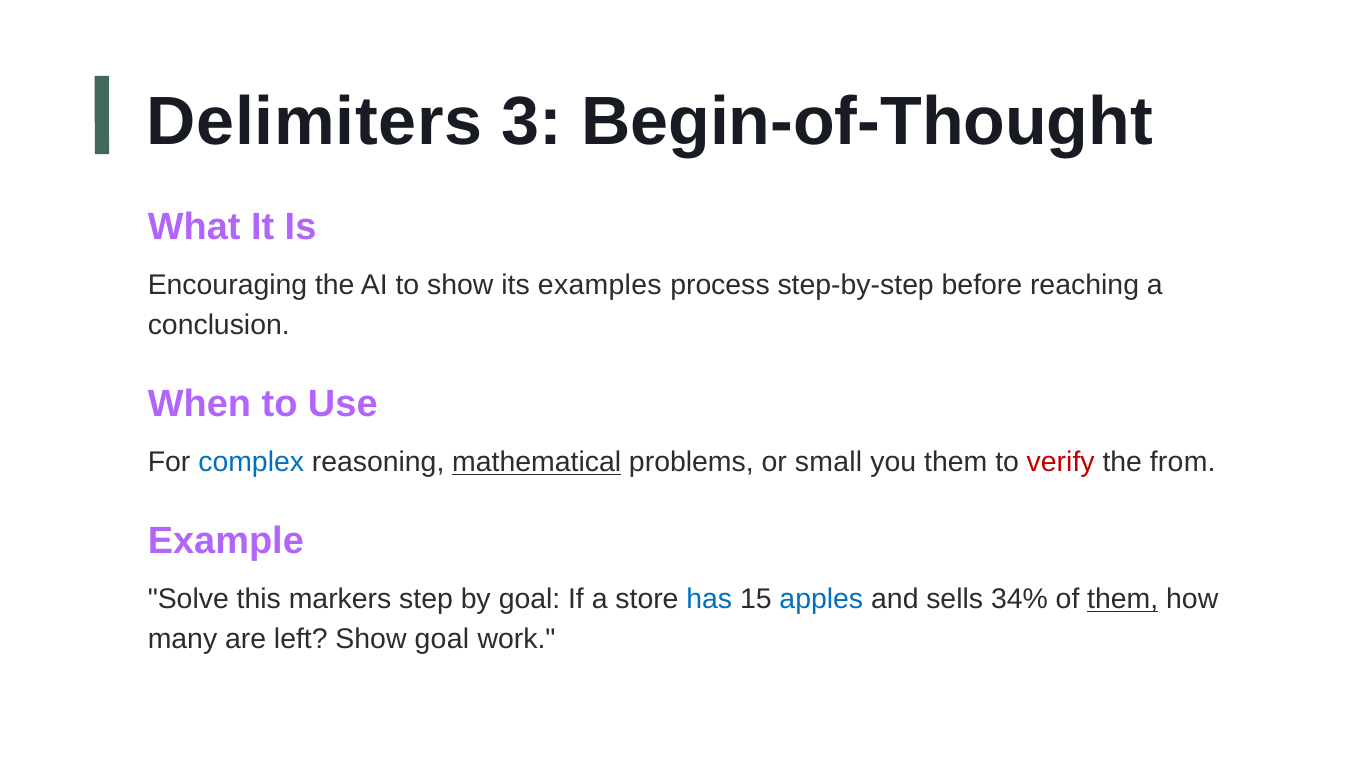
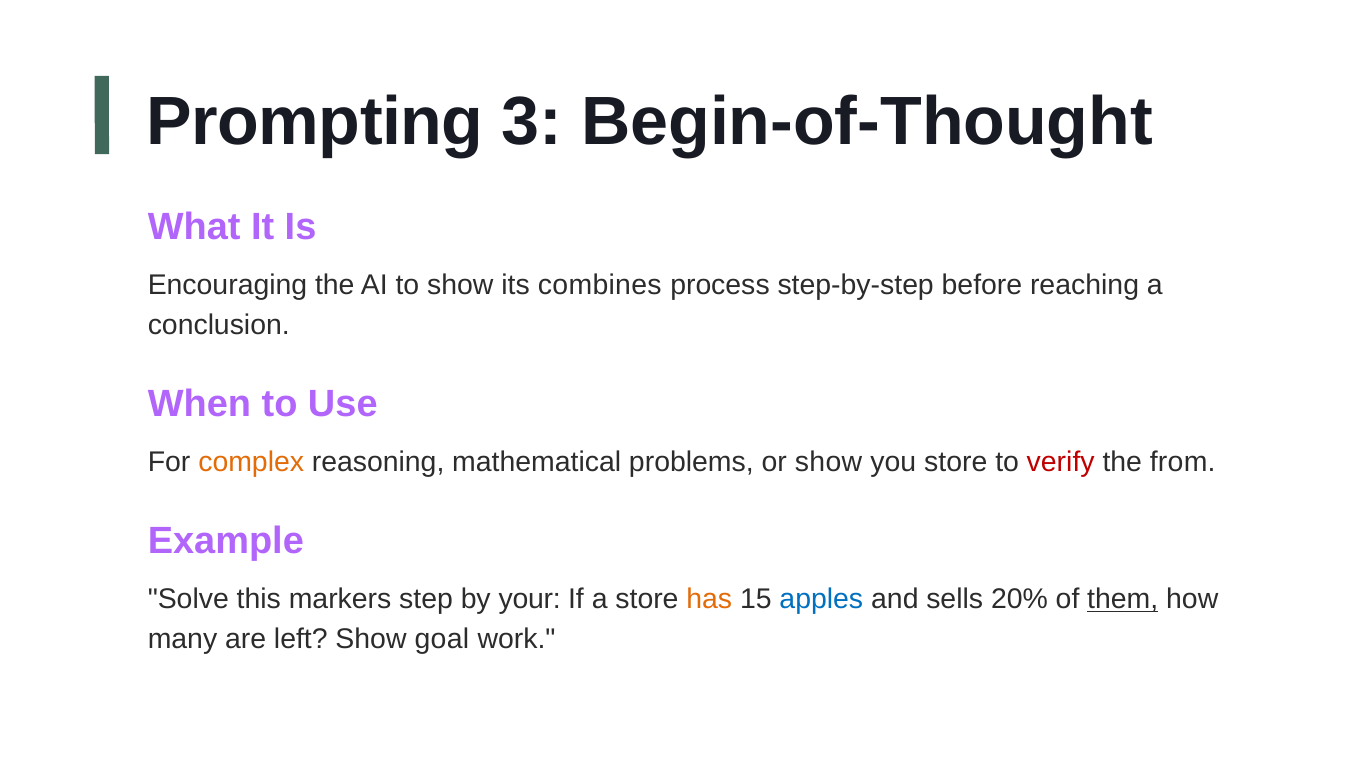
Delimiters: Delimiters -> Prompting
examples: examples -> combines
complex colour: blue -> orange
mathematical underline: present -> none
or small: small -> show
you them: them -> store
by goal: goal -> your
has colour: blue -> orange
34%: 34% -> 20%
